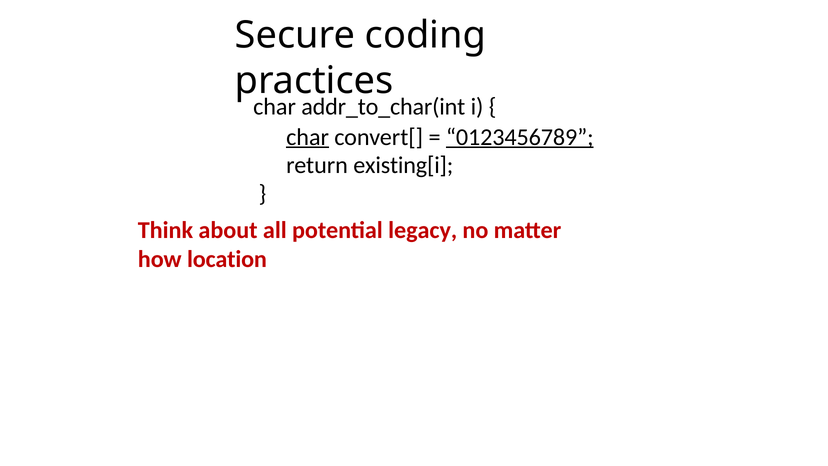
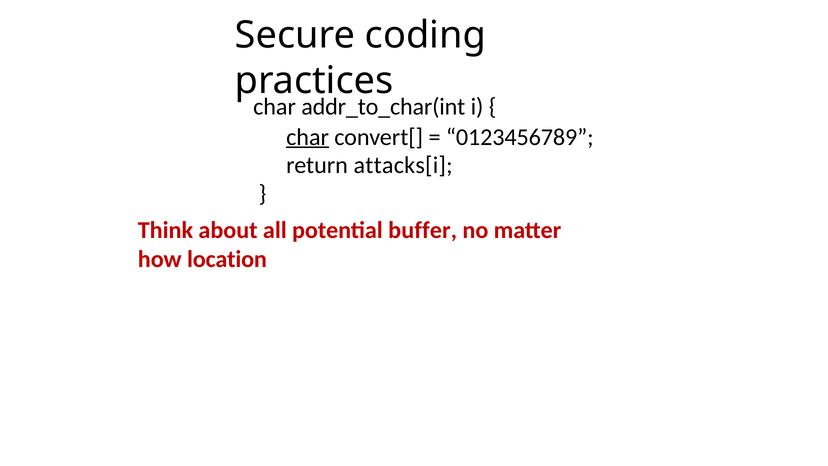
0123456789 underline: present -> none
existing[i: existing[i -> attacks[i
legacy: legacy -> buffer
